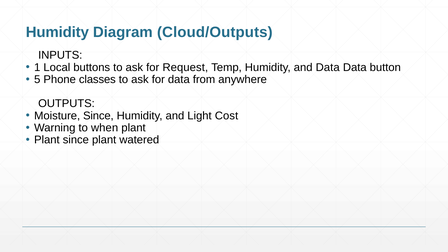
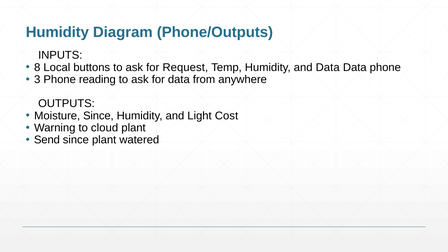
Cloud/Outputs: Cloud/Outputs -> Phone/Outputs
1: 1 -> 8
Data button: button -> phone
5: 5 -> 3
classes: classes -> reading
when: when -> cloud
Plant at (47, 140): Plant -> Send
